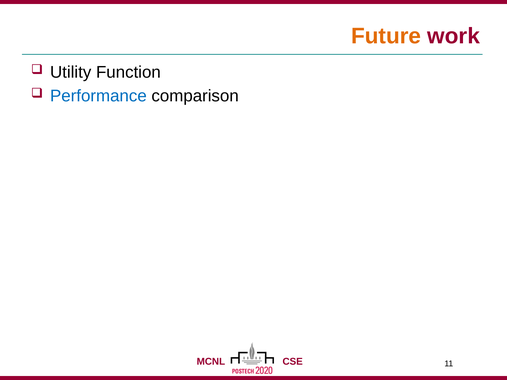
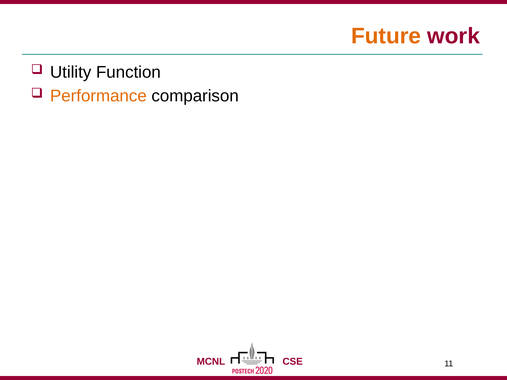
Performance colour: blue -> orange
